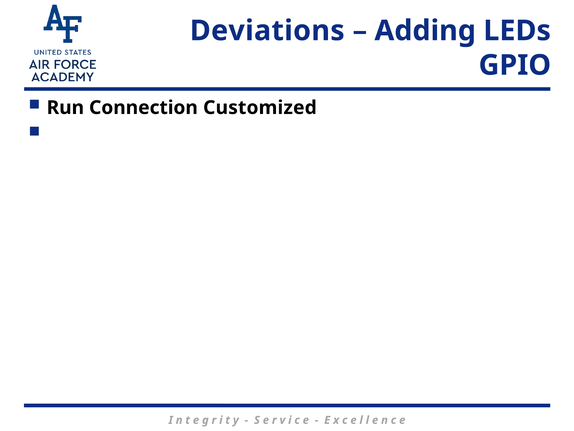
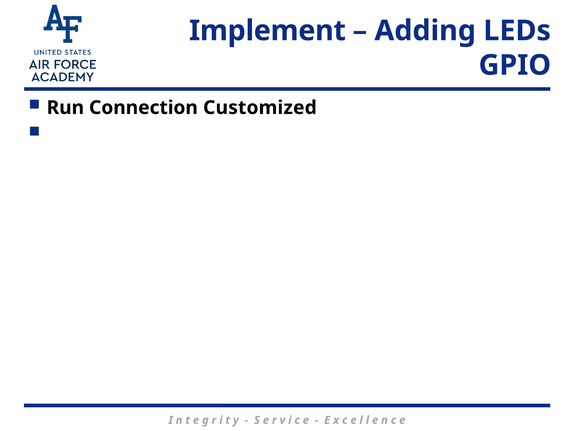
Deviations: Deviations -> Implement
